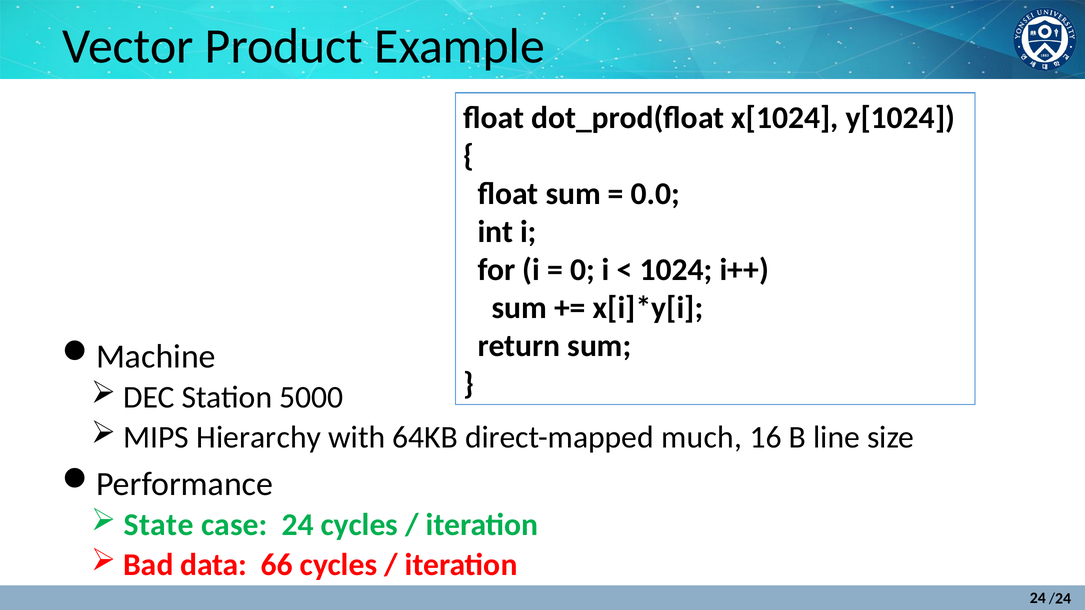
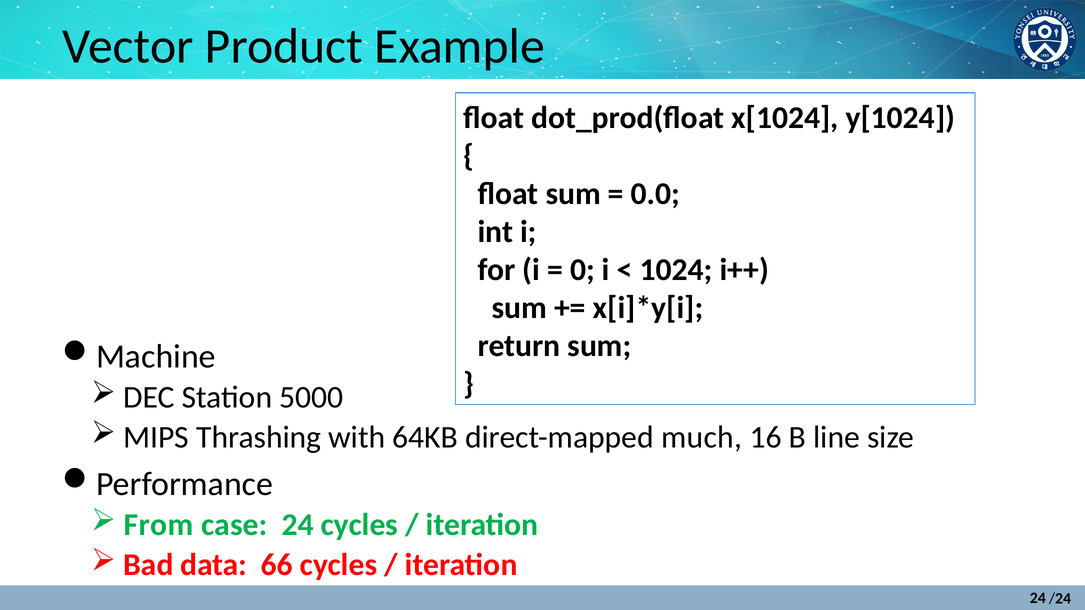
Hierarchy: Hierarchy -> Thrashing
State: State -> From
